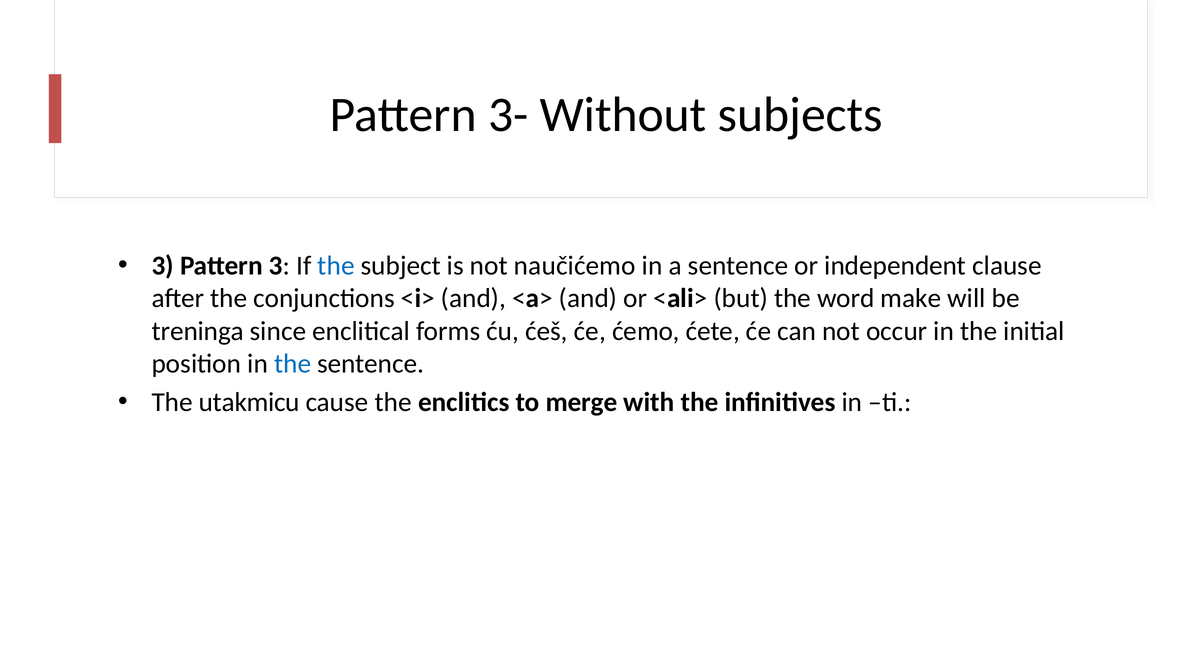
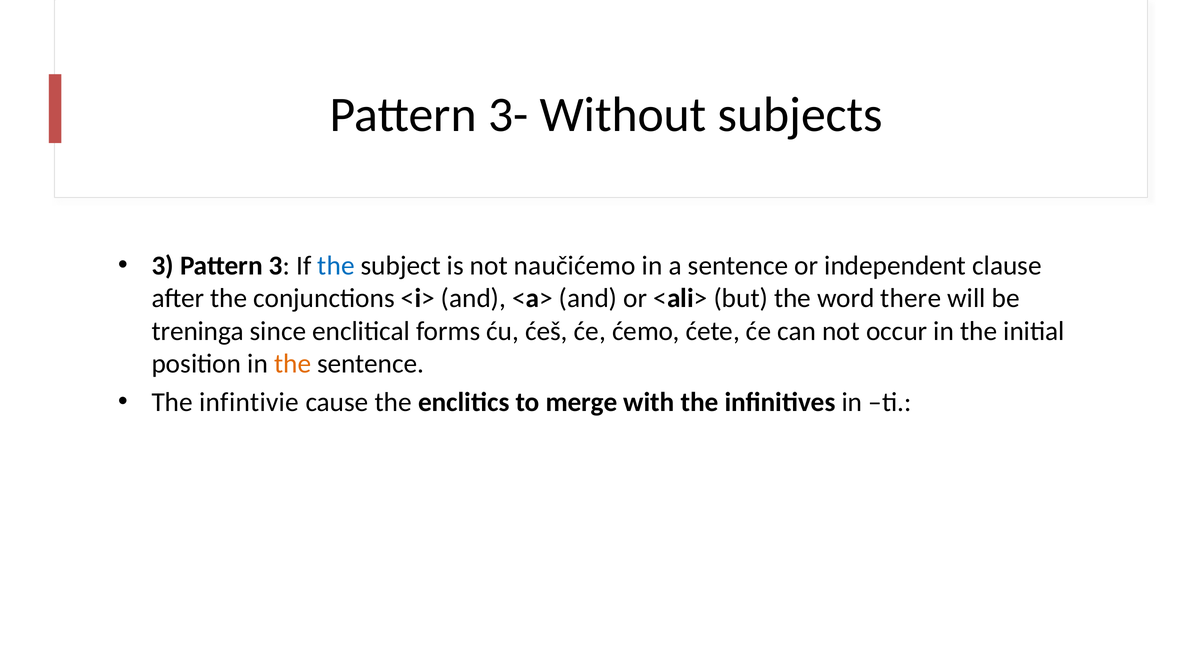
make: make -> there
the at (293, 364) colour: blue -> orange
utakmicu: utakmicu -> infintivie
